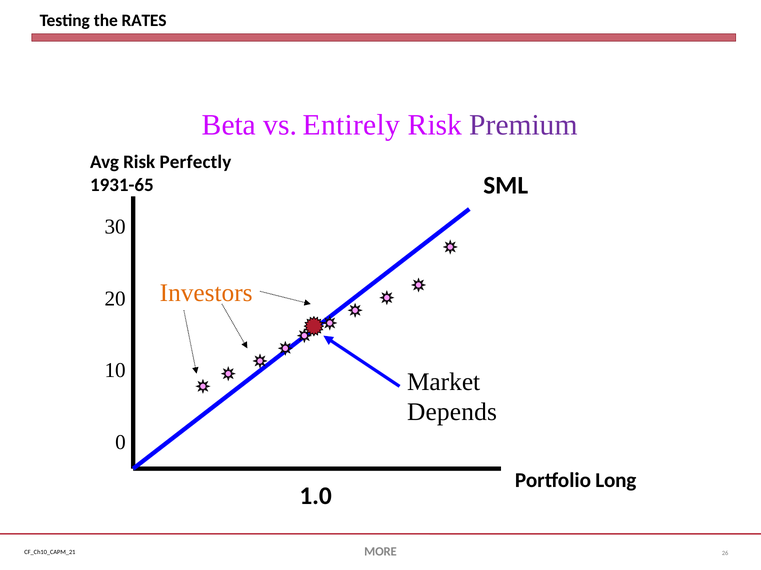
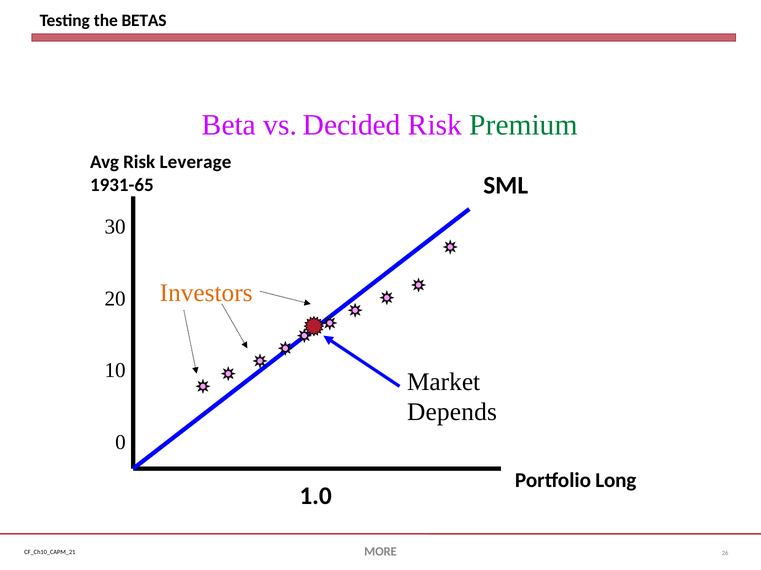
RATES: RATES -> BETAS
Entirely: Entirely -> Decided
Premium colour: purple -> green
Perfectly: Perfectly -> Leverage
